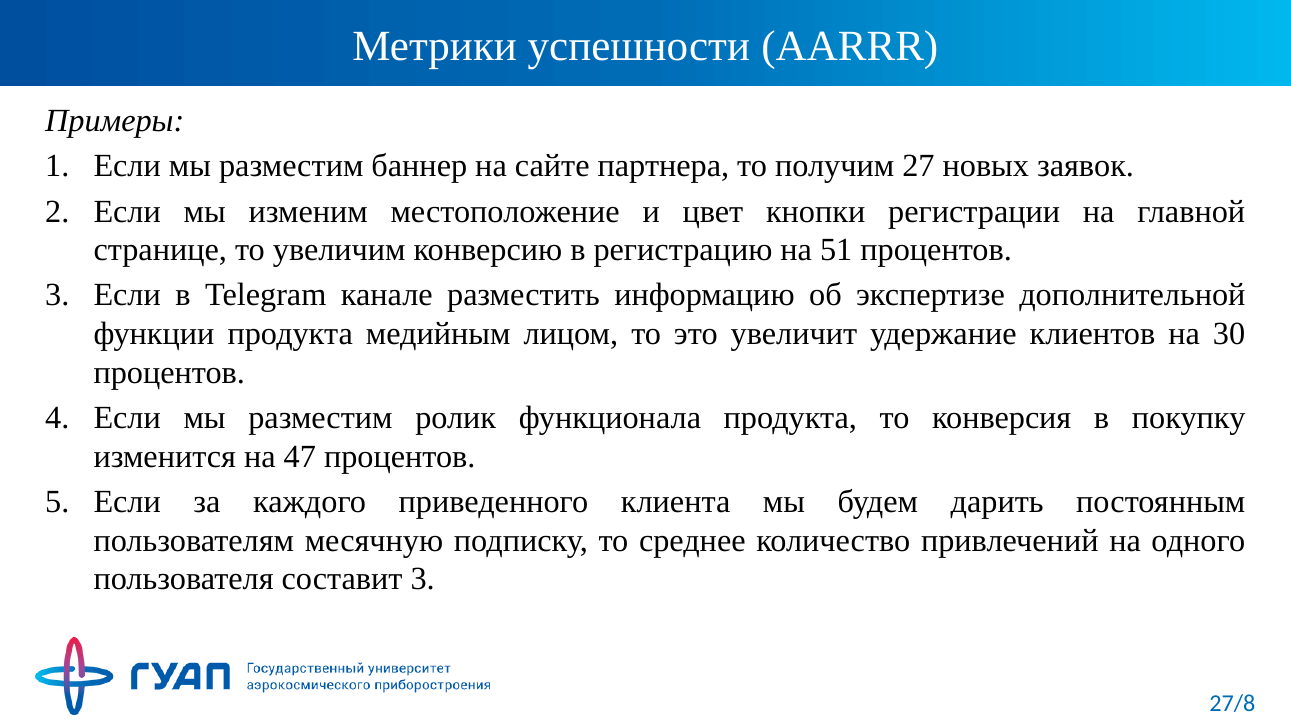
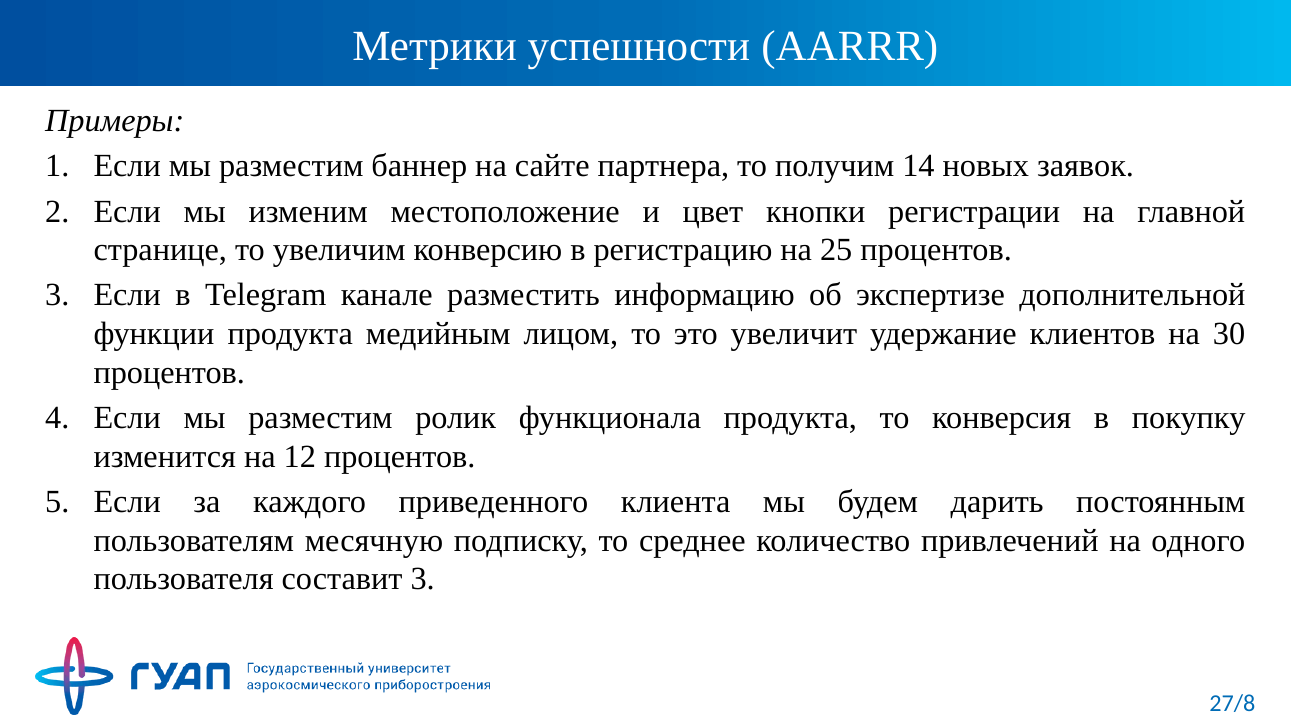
27: 27 -> 14
51: 51 -> 25
47: 47 -> 12
